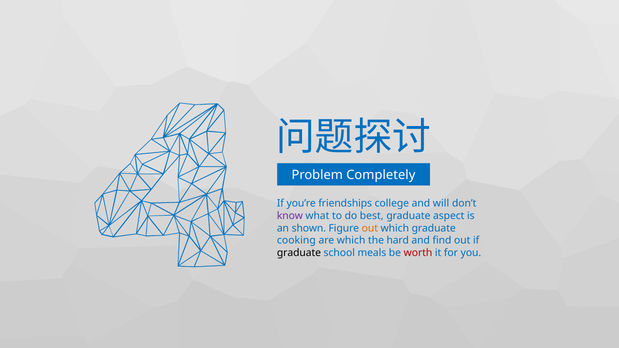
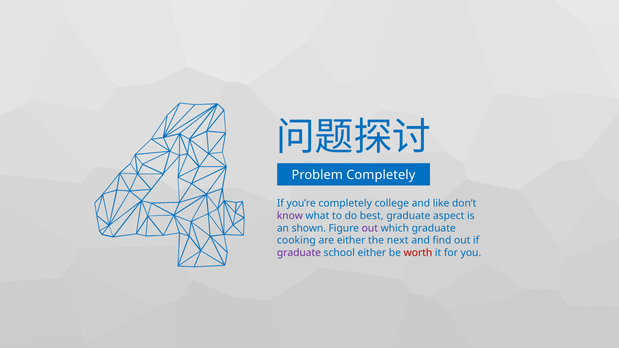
you’re friendships: friendships -> completely
will: will -> like
out at (370, 228) colour: orange -> purple
are which: which -> either
hard: hard -> next
graduate at (299, 253) colour: black -> purple
school meals: meals -> either
